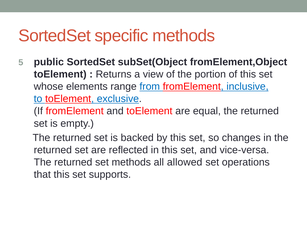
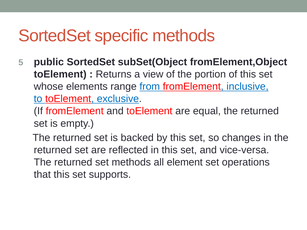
allowed: allowed -> element
